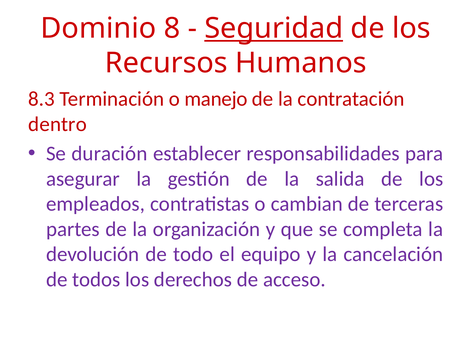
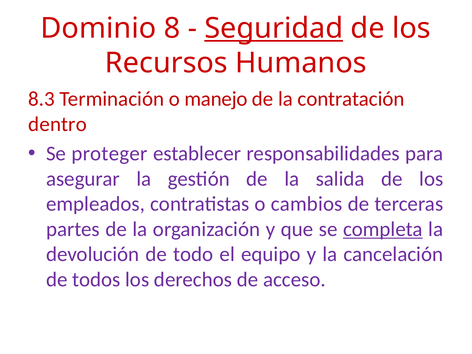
duración: duración -> proteger
cambian: cambian -> cambios
completa underline: none -> present
